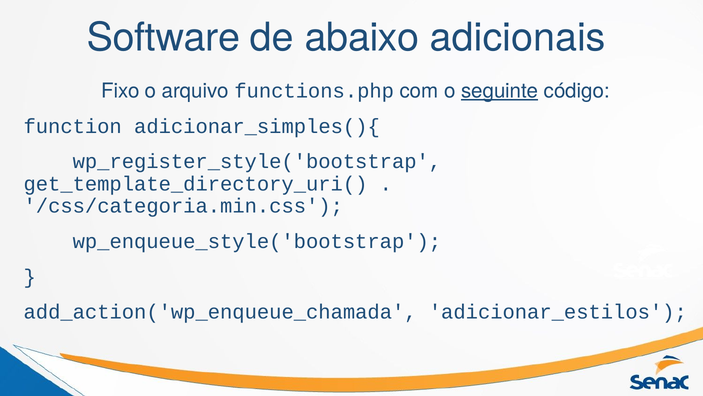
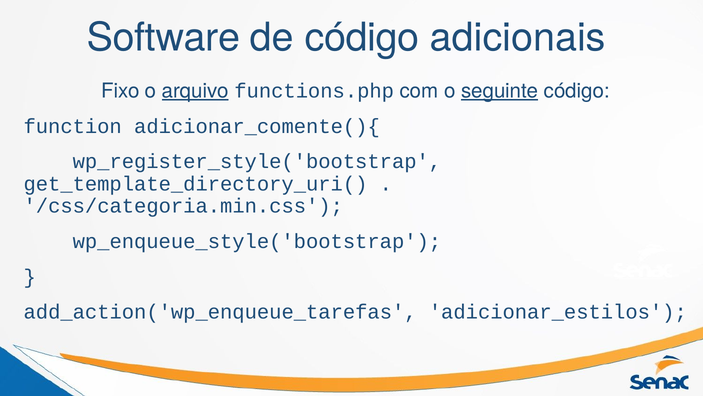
de abaixo: abaixo -> código
arquivo underline: none -> present
adicionar_simples(){: adicionar_simples(){ -> adicionar_comente(){
add_action('wp_enqueue_chamada: add_action('wp_enqueue_chamada -> add_action('wp_enqueue_tarefas
